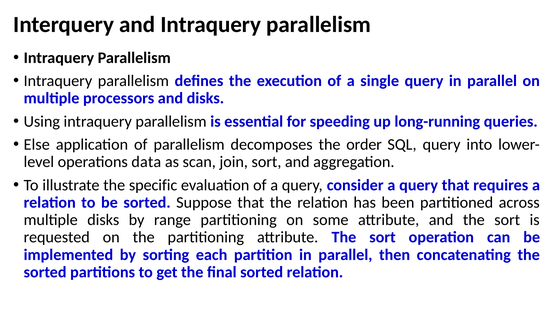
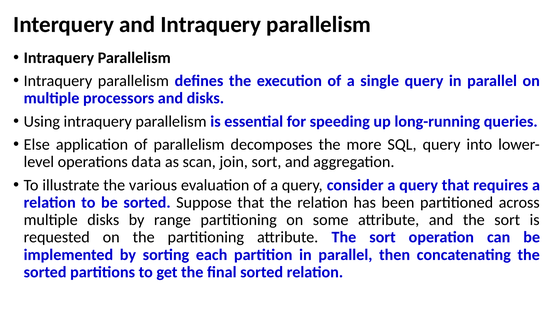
order: order -> more
specific: specific -> various
